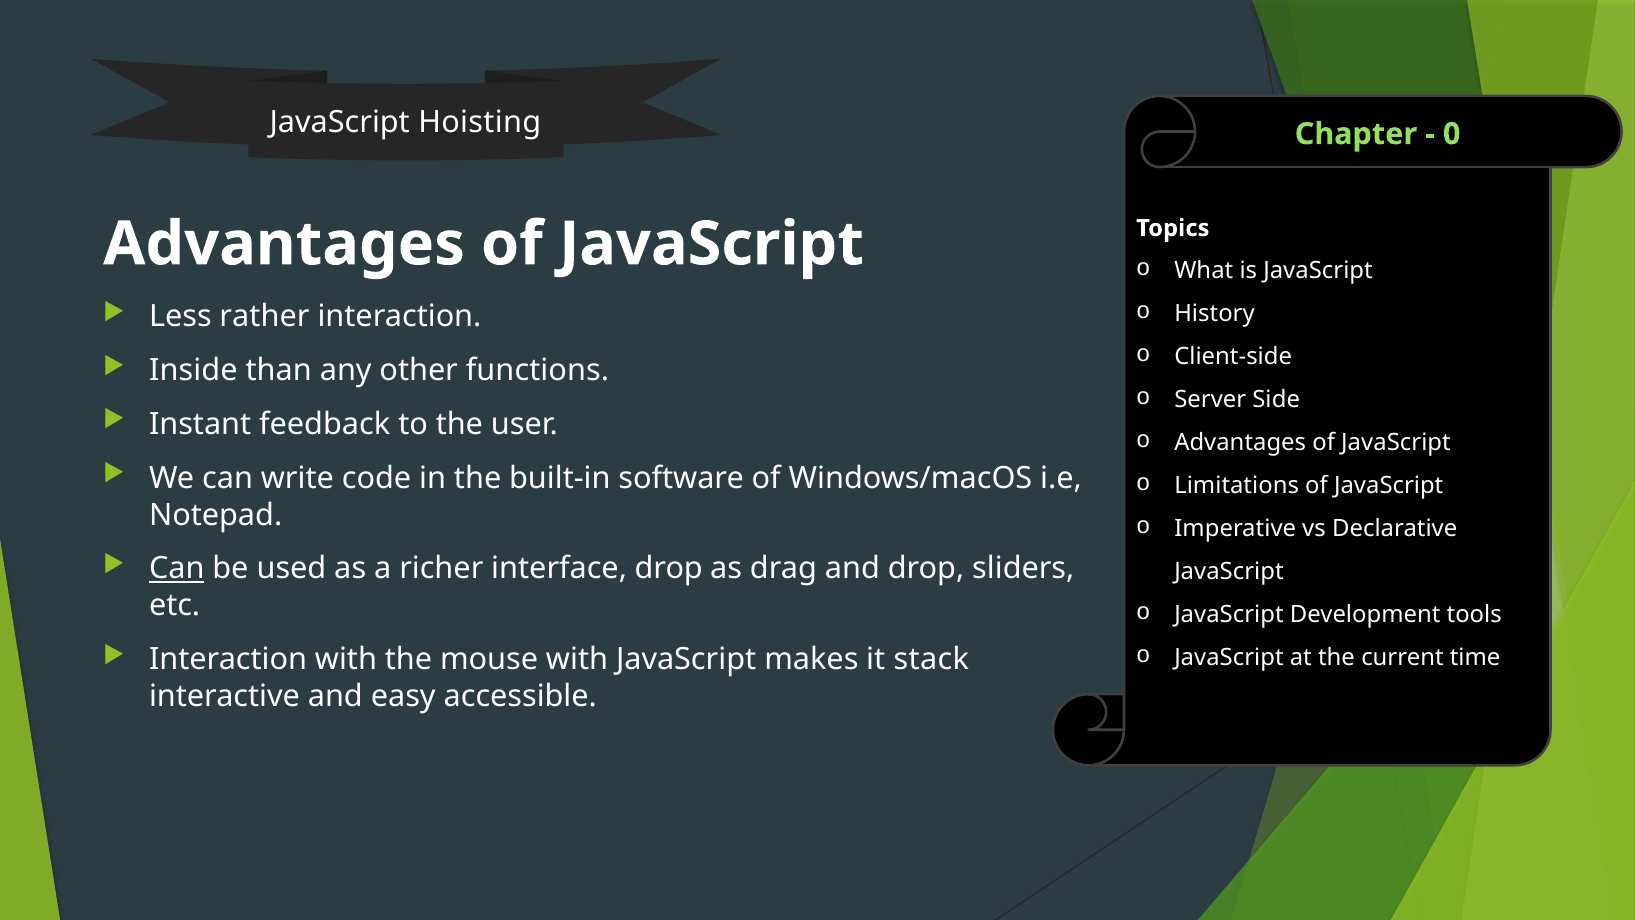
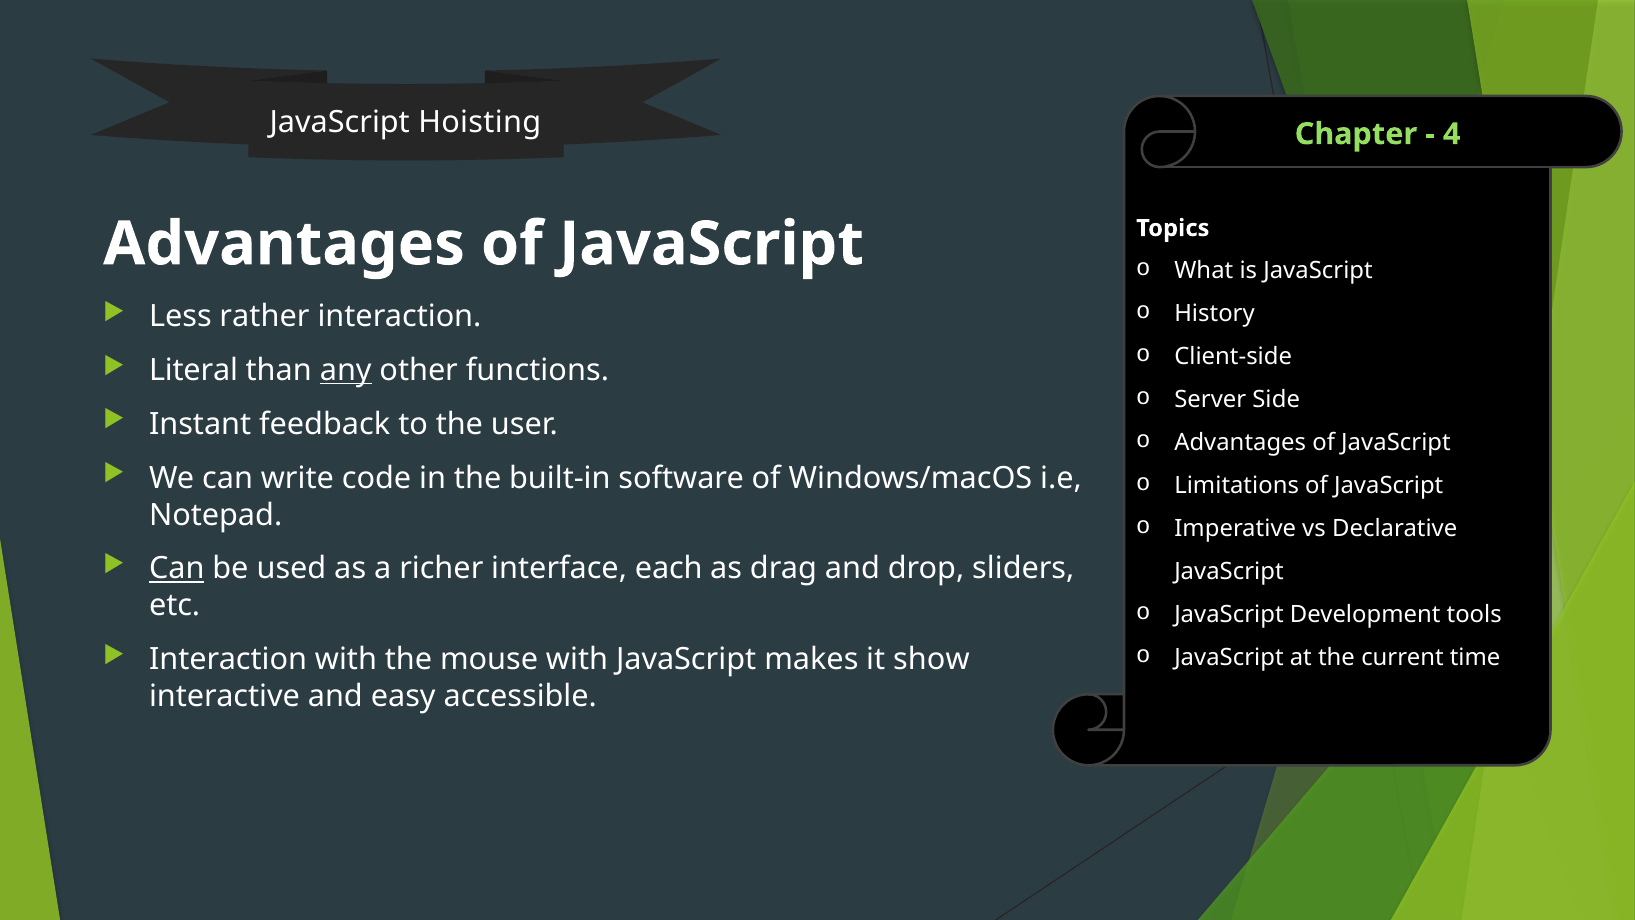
0: 0 -> 4
Inside: Inside -> Literal
any underline: none -> present
interface drop: drop -> each
stack: stack -> show
